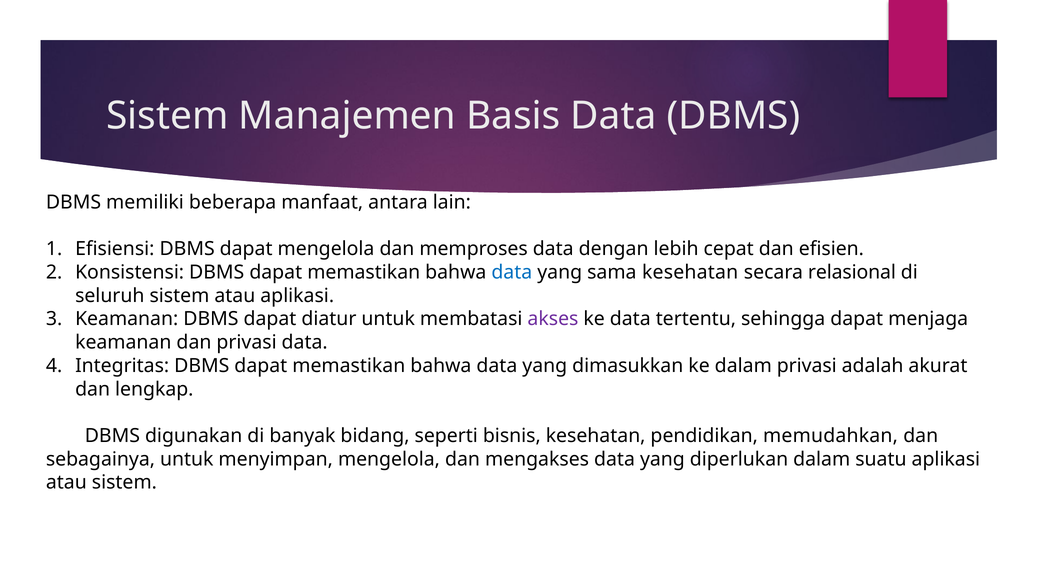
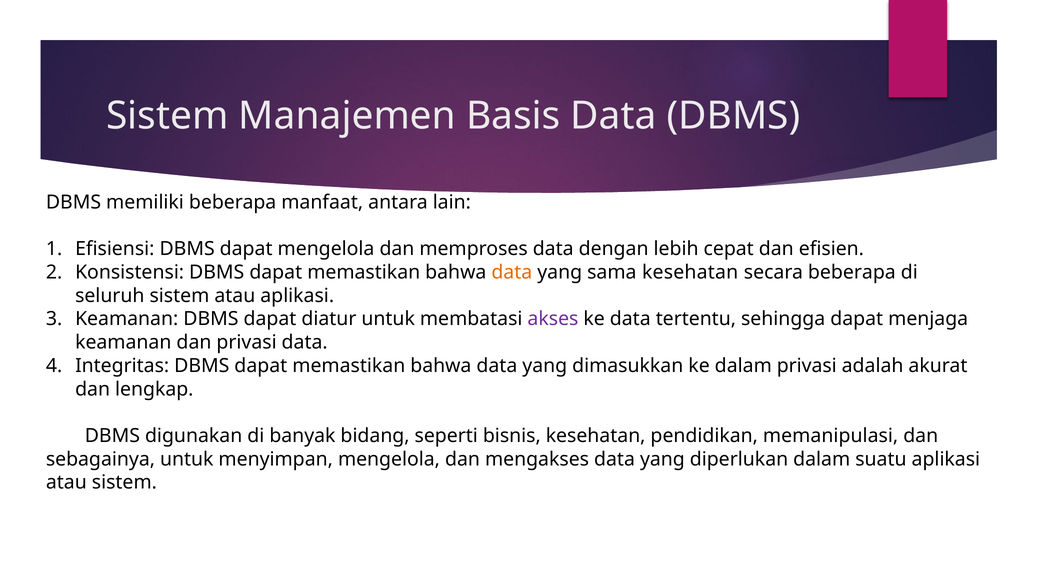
data at (512, 272) colour: blue -> orange
secara relasional: relasional -> beberapa
memudahkan: memudahkan -> memanipulasi
